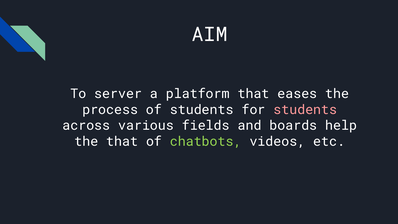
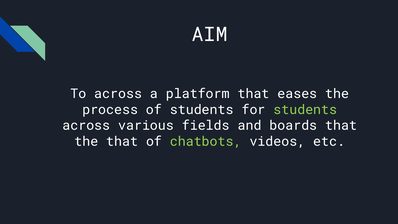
To server: server -> across
students at (305, 110) colour: pink -> light green
boards help: help -> that
